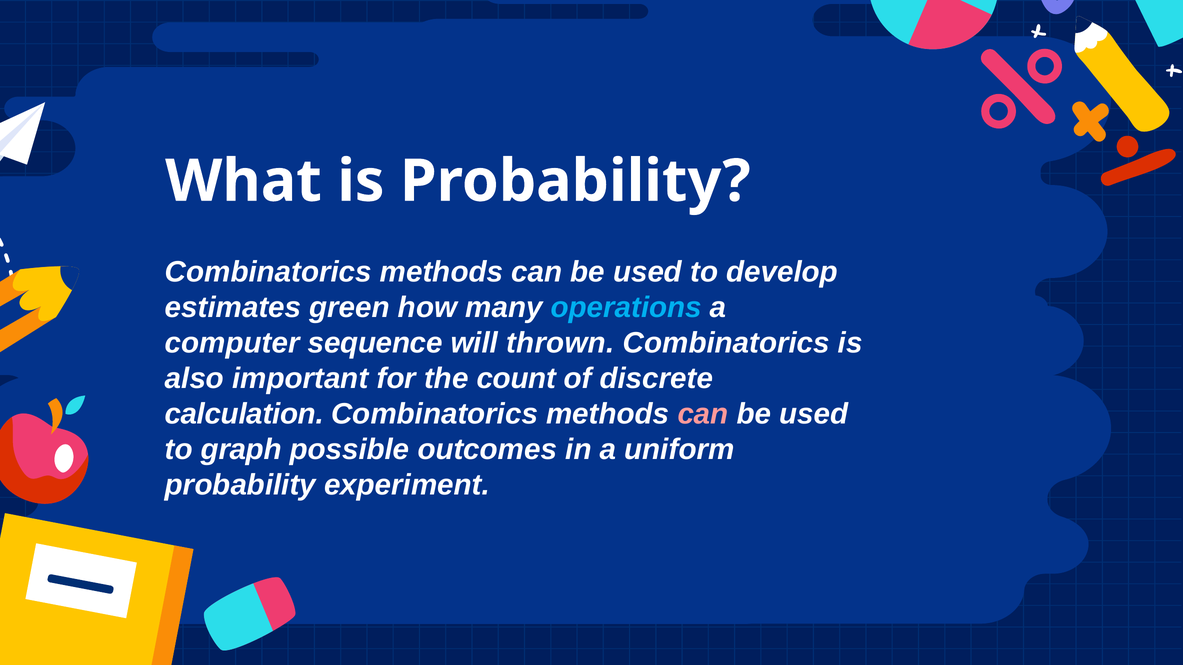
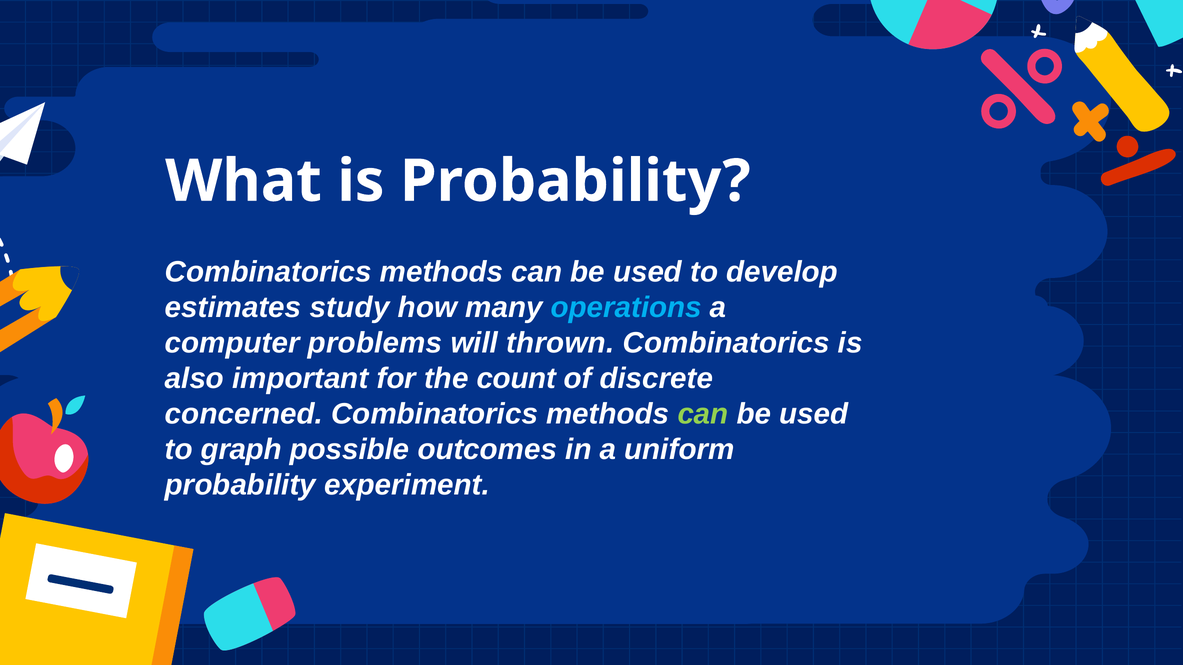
green: green -> study
sequence: sequence -> problems
calculation: calculation -> concerned
can at (703, 414) colour: pink -> light green
